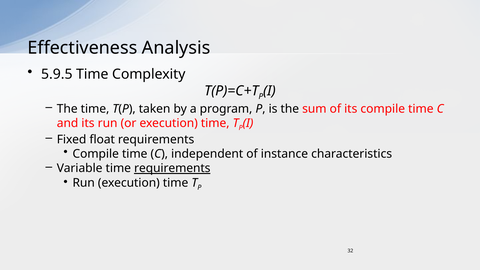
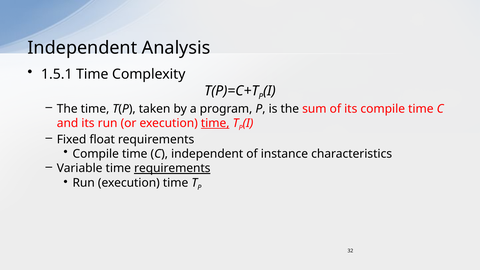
Effectiveness at (82, 48): Effectiveness -> Independent
5.9.5: 5.9.5 -> 1.5.1
time at (215, 123) underline: none -> present
